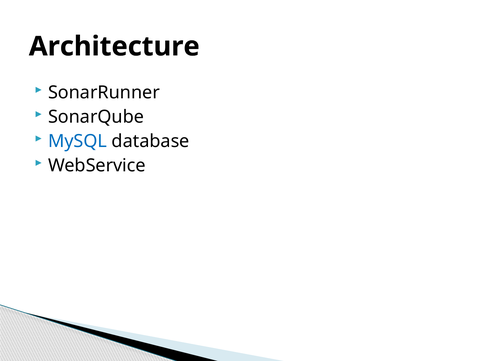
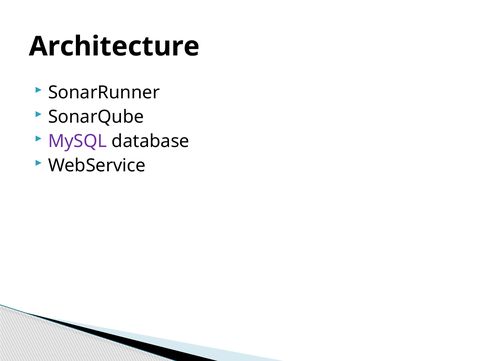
MySQL colour: blue -> purple
